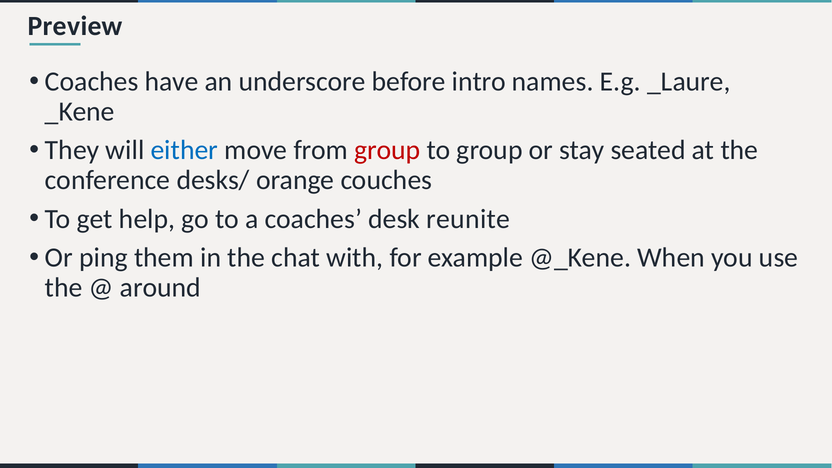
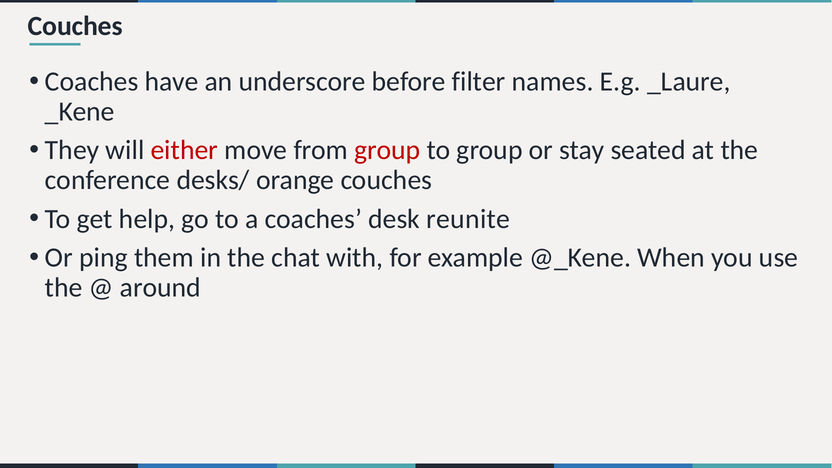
Preview at (75, 26): Preview -> Couches
intro: intro -> filter
either colour: blue -> red
